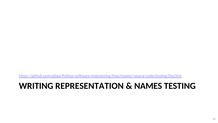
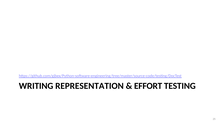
NAMES: NAMES -> EFFORT
